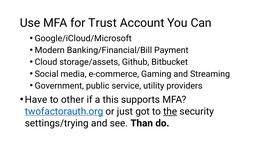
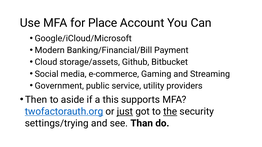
Trust: Trust -> Place
Have: Have -> Then
other: other -> aside
just underline: none -> present
